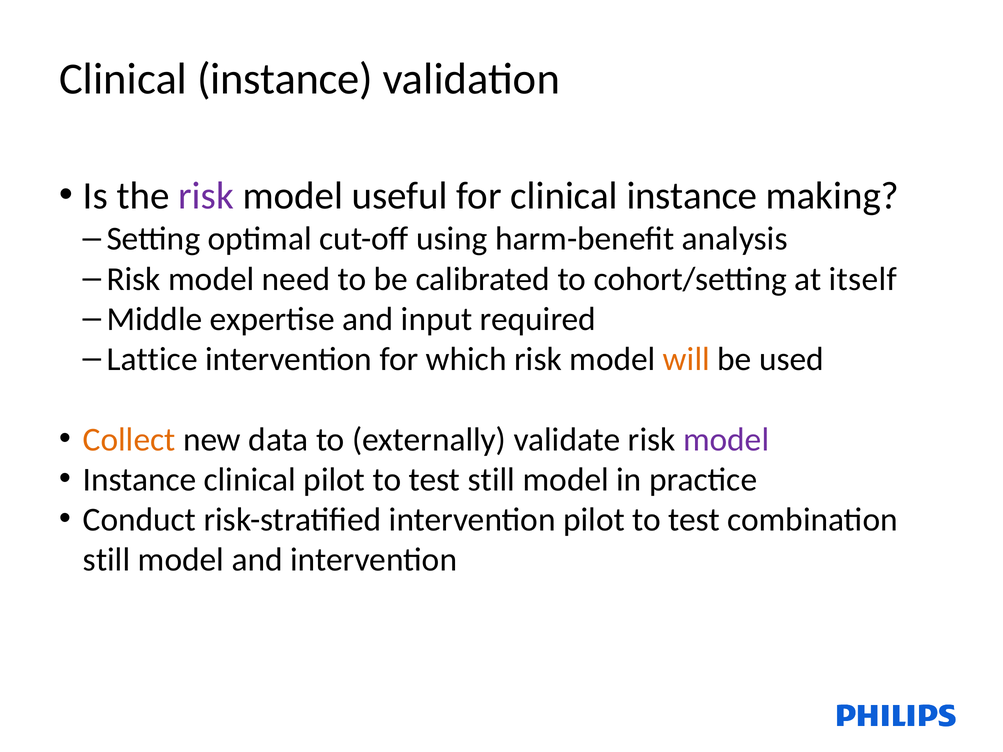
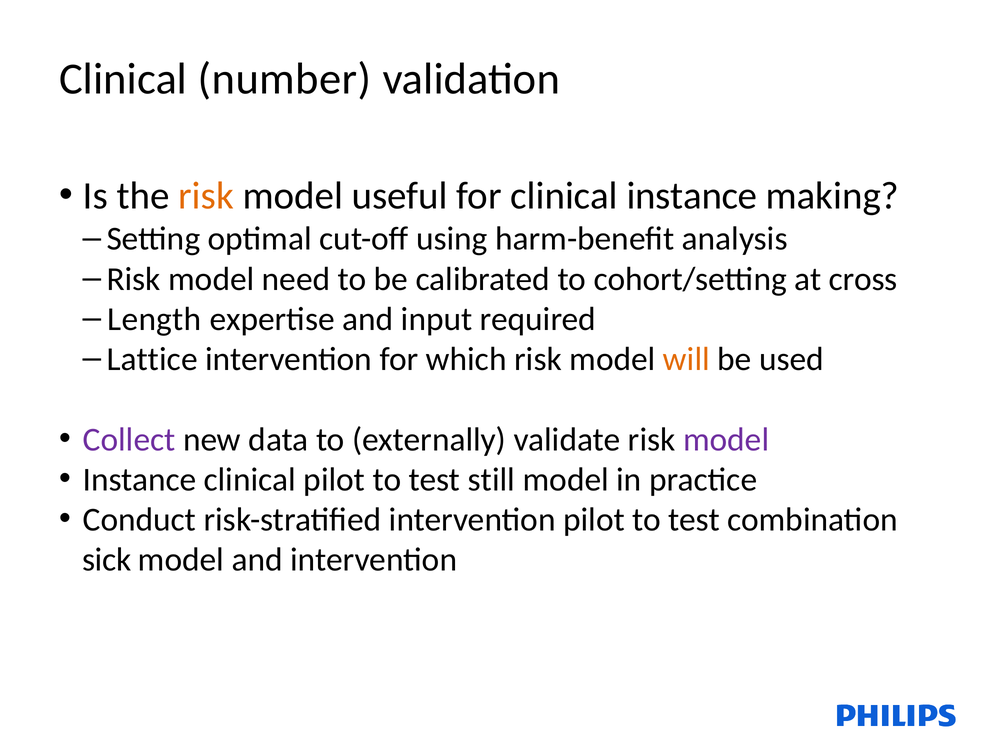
instance at (285, 79): instance -> number
risk at (206, 196) colour: purple -> orange
itself: itself -> cross
Middle: Middle -> Length
Collect colour: orange -> purple
still at (107, 560): still -> sick
